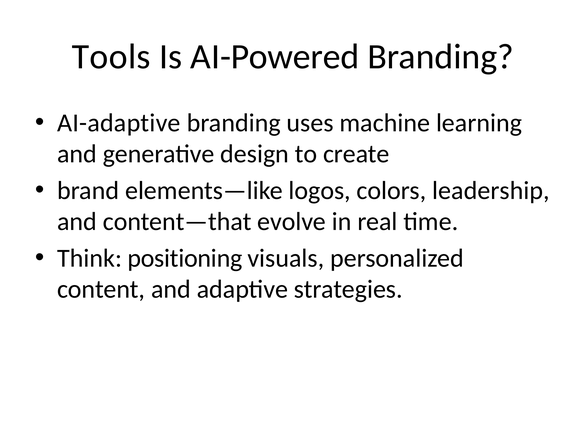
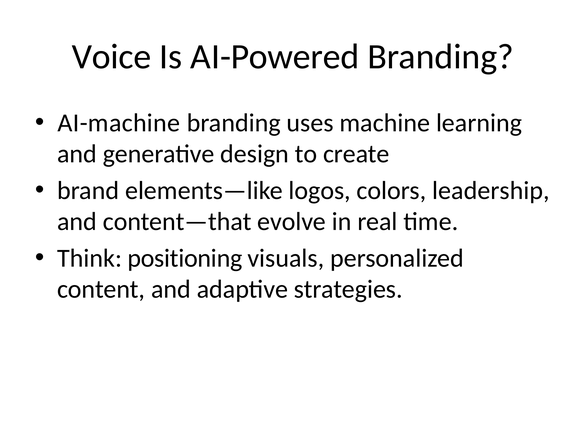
Tools: Tools -> Voice
AI-adaptive: AI-adaptive -> AI-machine
